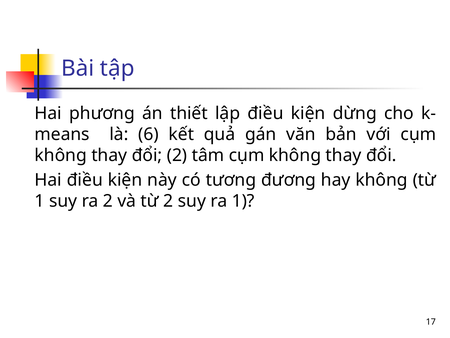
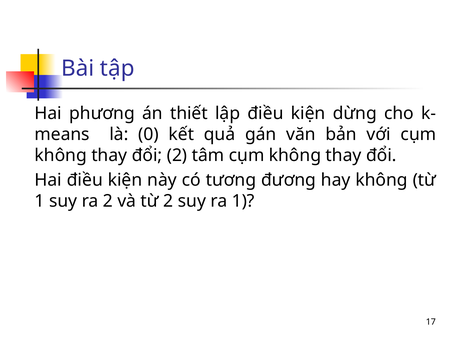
6: 6 -> 0
